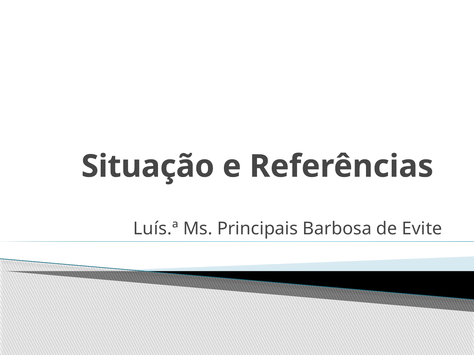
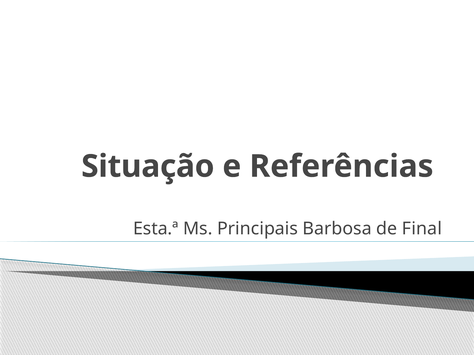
Luís.ª: Luís.ª -> Esta.ª
Evite: Evite -> Final
